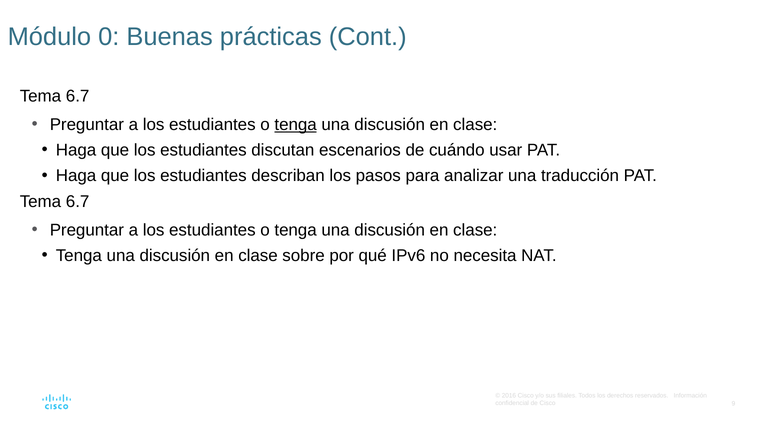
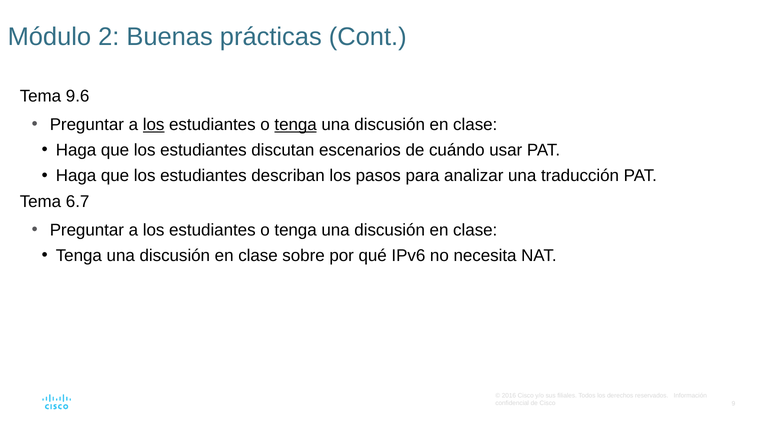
0: 0 -> 2
6.7 at (78, 96): 6.7 -> 9.6
los at (154, 125) underline: none -> present
